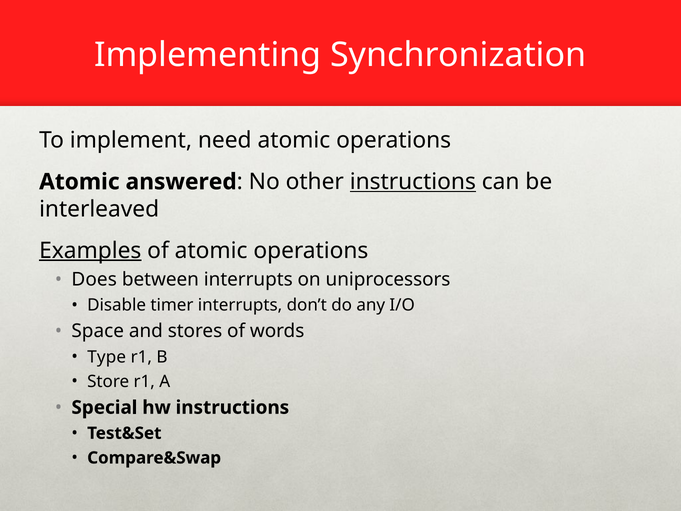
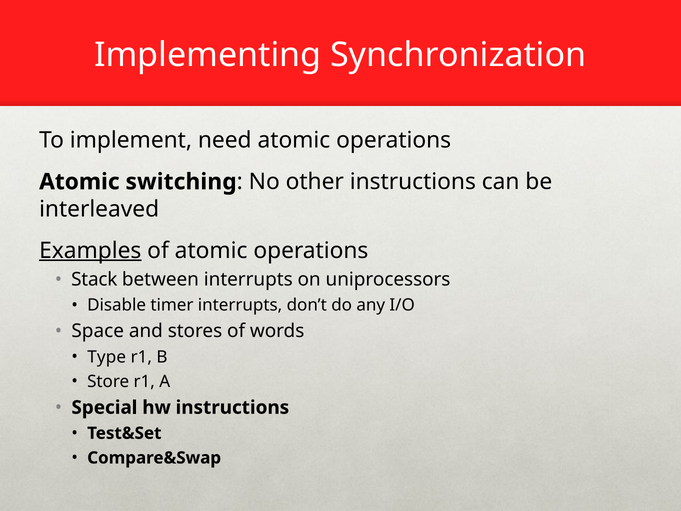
answered: answered -> switching
instructions at (413, 182) underline: present -> none
Does: Does -> Stack
